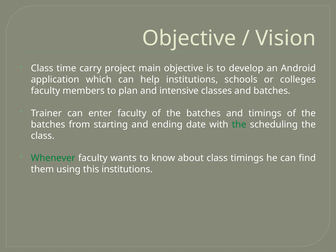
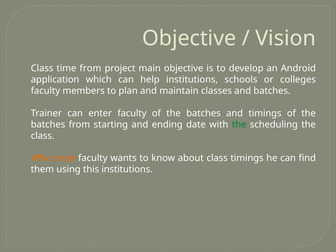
time carry: carry -> from
intensive: intensive -> maintain
Whenever colour: green -> orange
